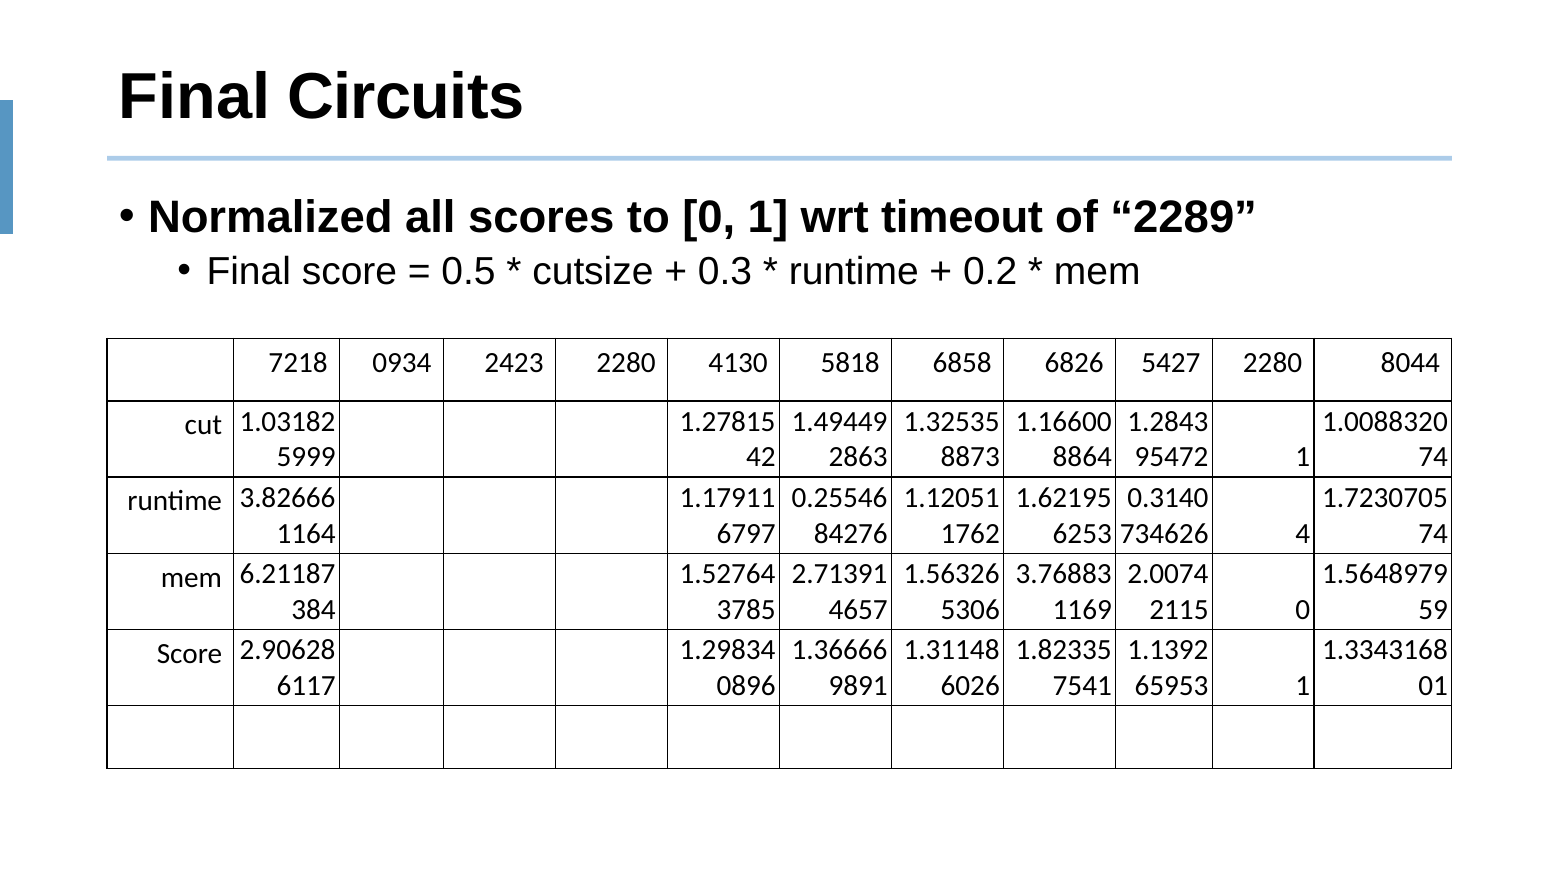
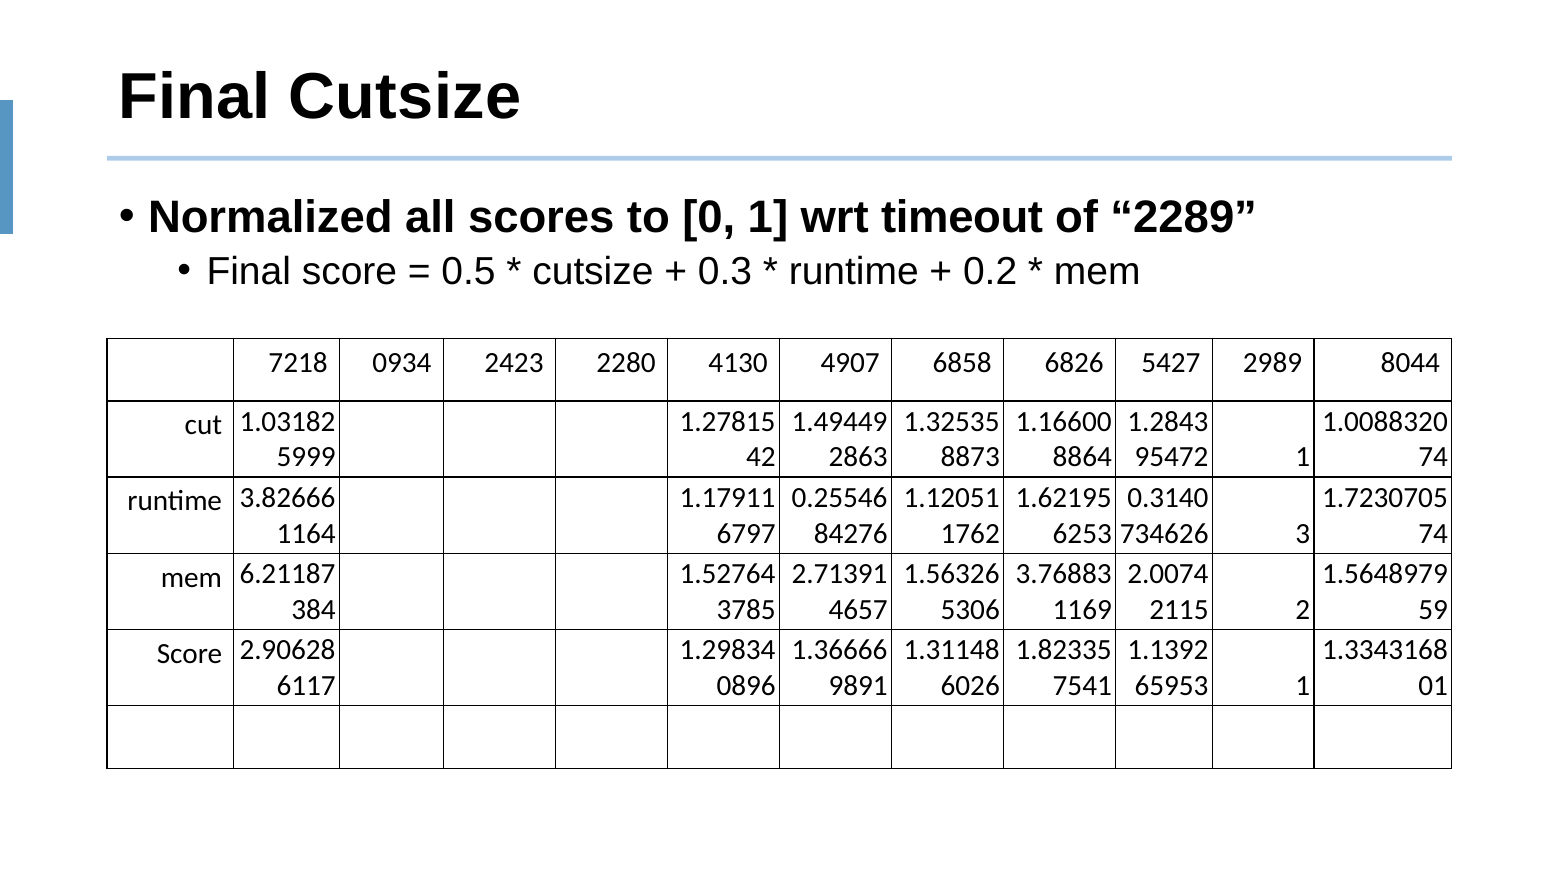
Final Circuits: Circuits -> Cutsize
5818: 5818 -> 4907
5427 2280: 2280 -> 2989
4: 4 -> 3
0 at (1303, 610): 0 -> 2
